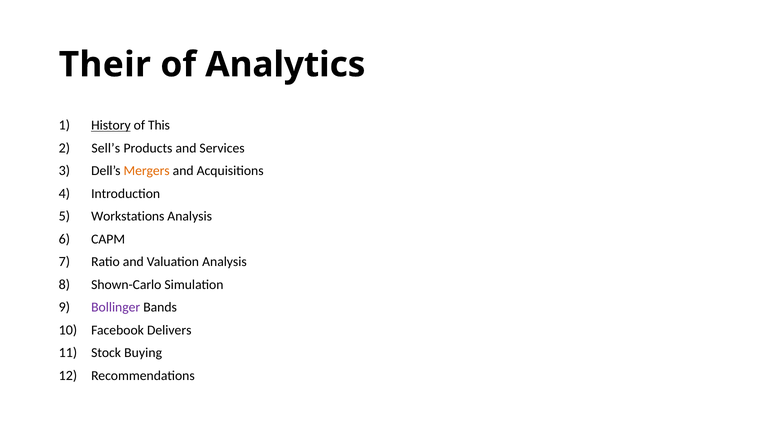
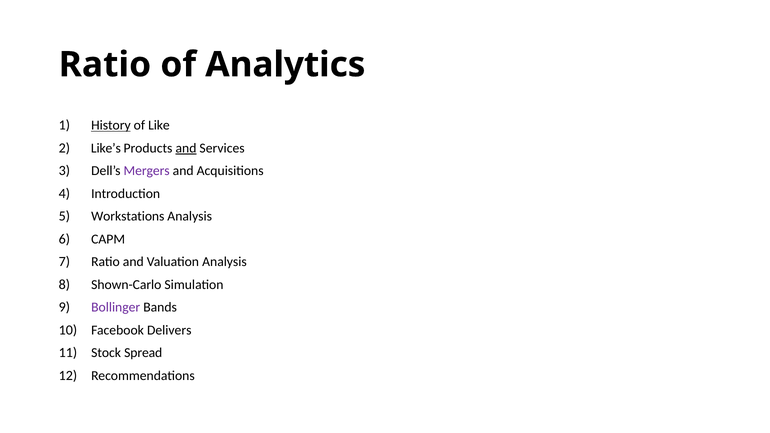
Their at (105, 65): Their -> Ratio
This: This -> Like
Sell’s: Sell’s -> Like’s
and at (186, 148) underline: none -> present
Mergers colour: orange -> purple
Buying: Buying -> Spread
